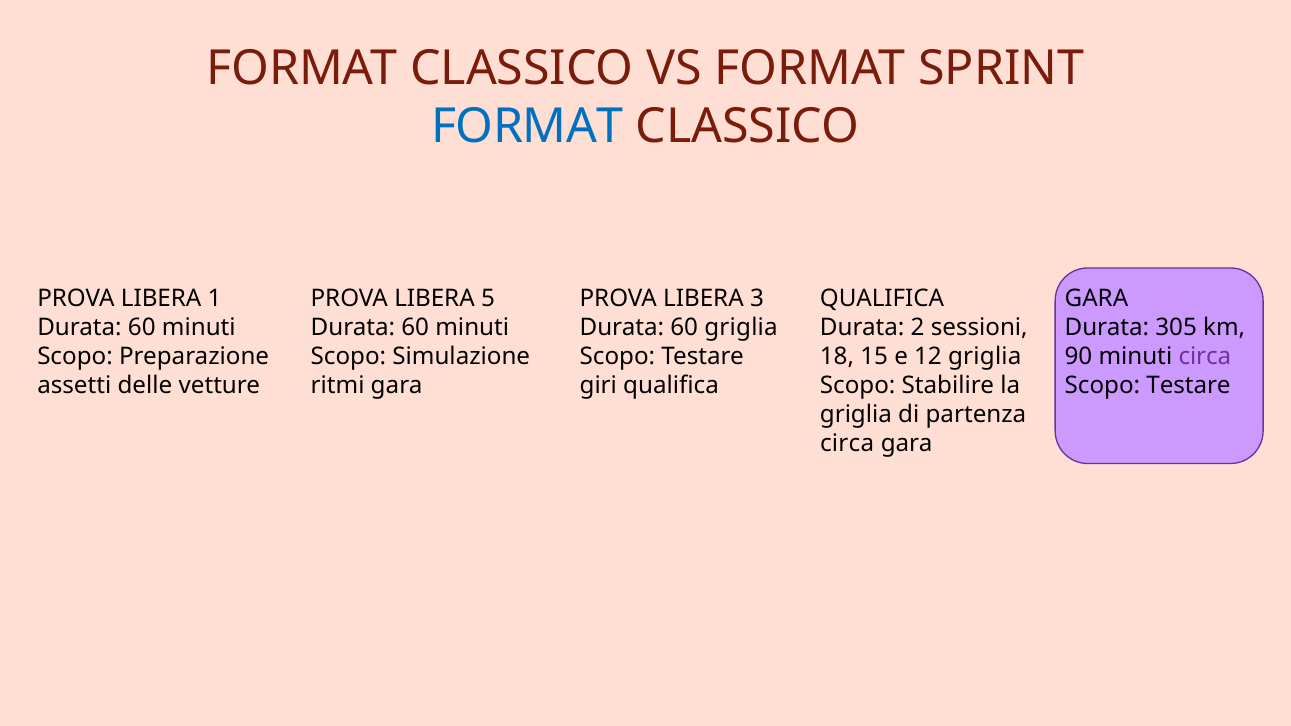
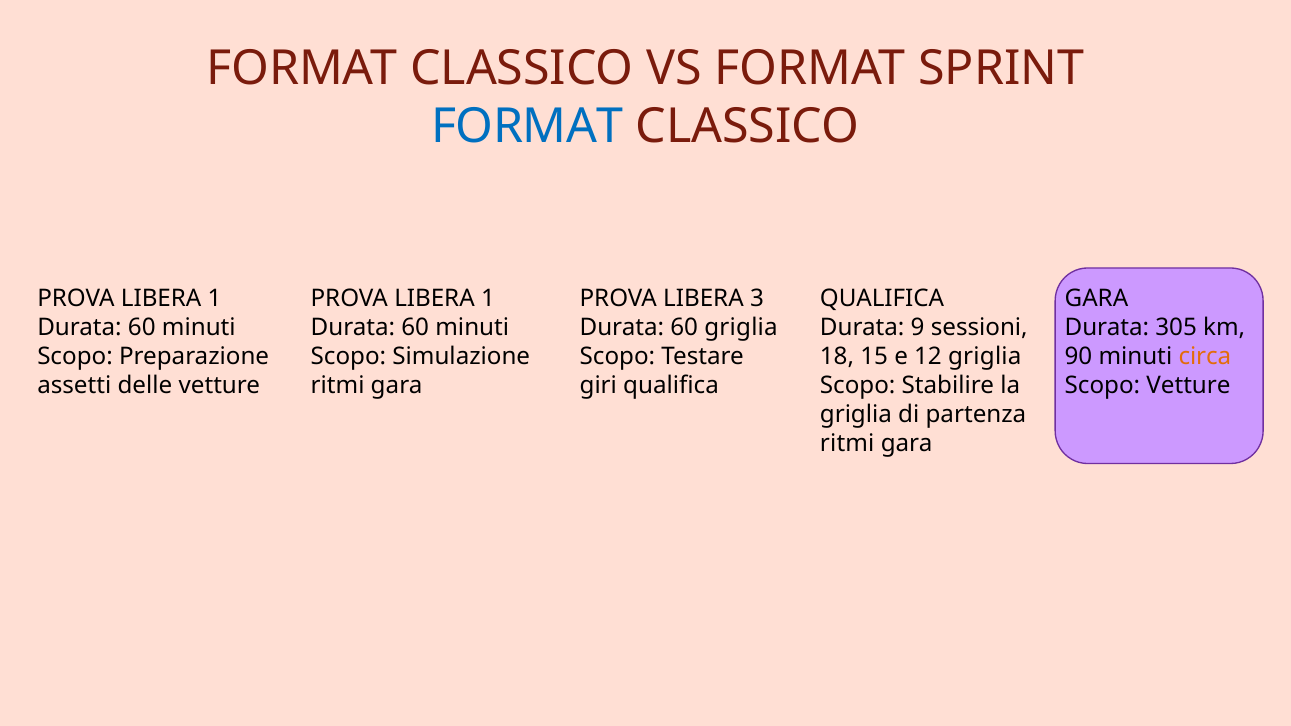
5 at (488, 299): 5 -> 1
2: 2 -> 9
circa at (1205, 357) colour: purple -> orange
Testare at (1189, 386): Testare -> Vetture
circa at (847, 444): circa -> ritmi
